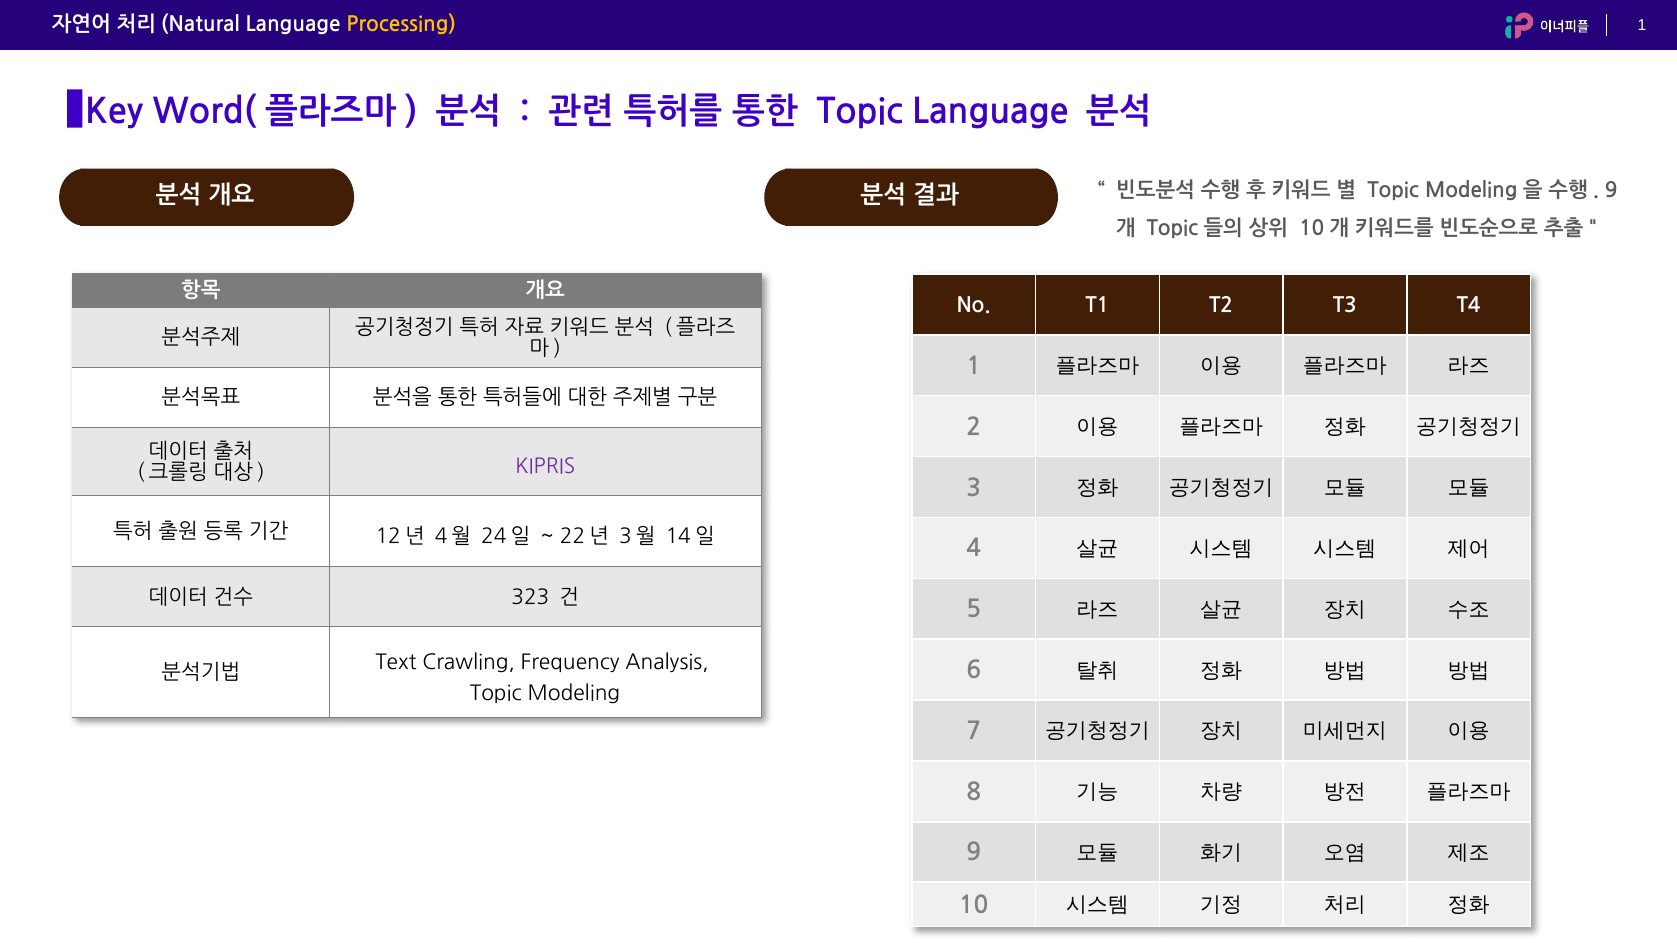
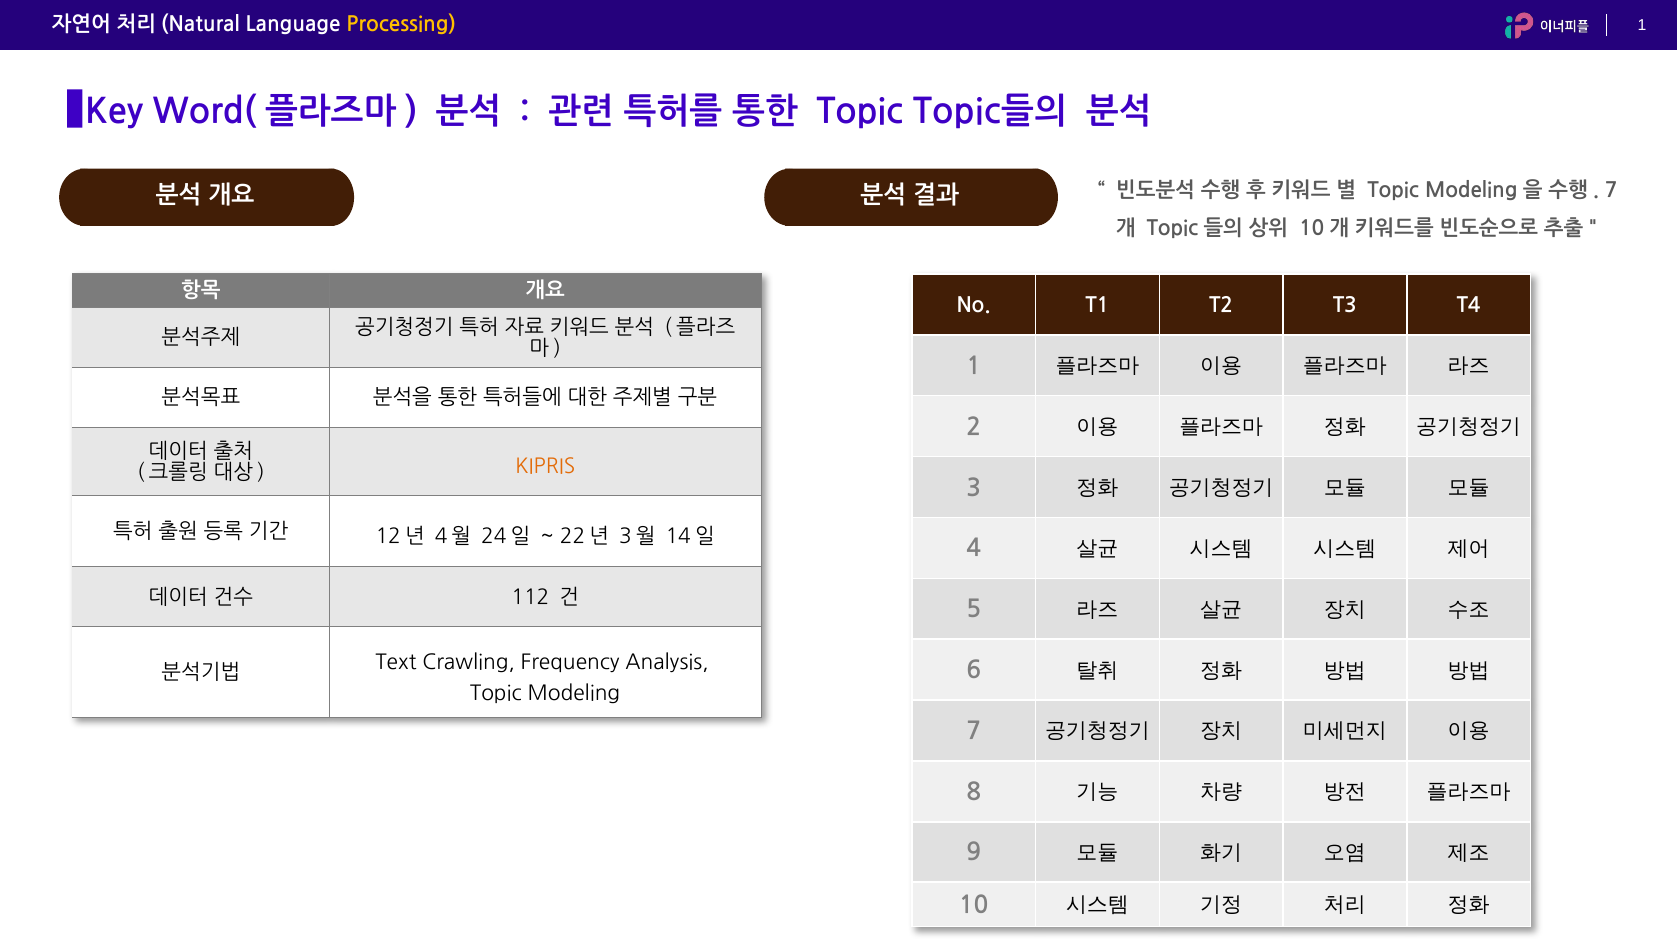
Topic Language: Language -> Topic들의
9 at (1611, 191): 9 -> 7
KIPRIS colour: purple -> orange
323: 323 -> 112
